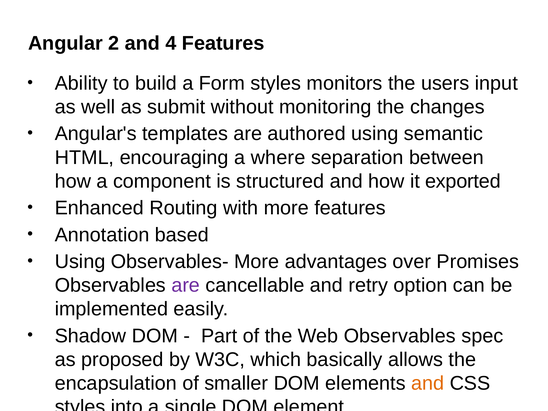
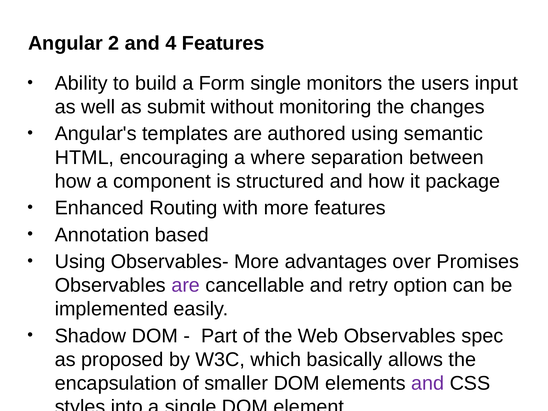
Form styles: styles -> single
exported: exported -> package
and at (428, 383) colour: orange -> purple
